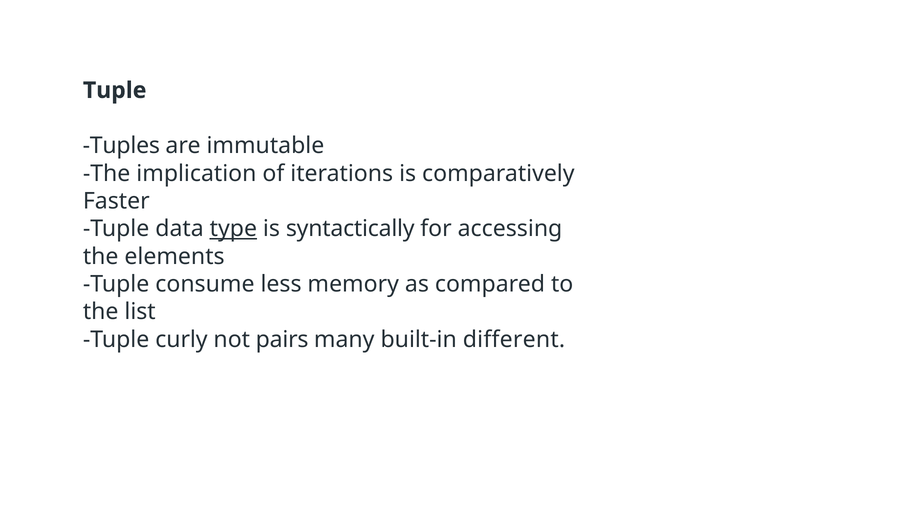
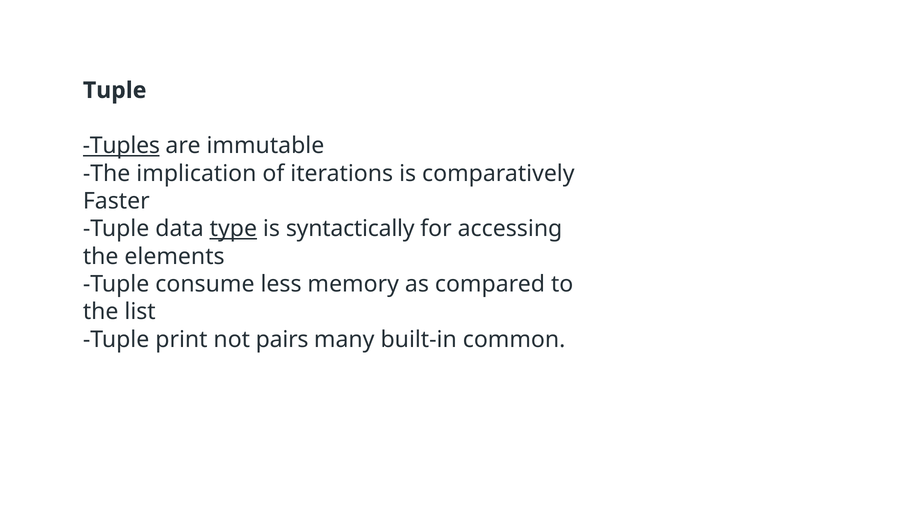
Tuples underline: none -> present
curly: curly -> print
different: different -> common
